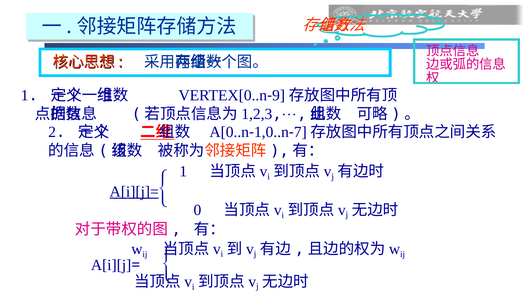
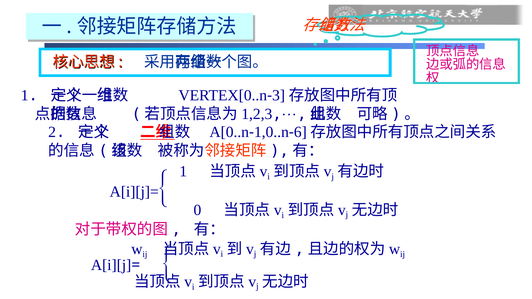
9: 9 -> 3
7: 7 -> 6
A[i][j]= underline: present -> none
